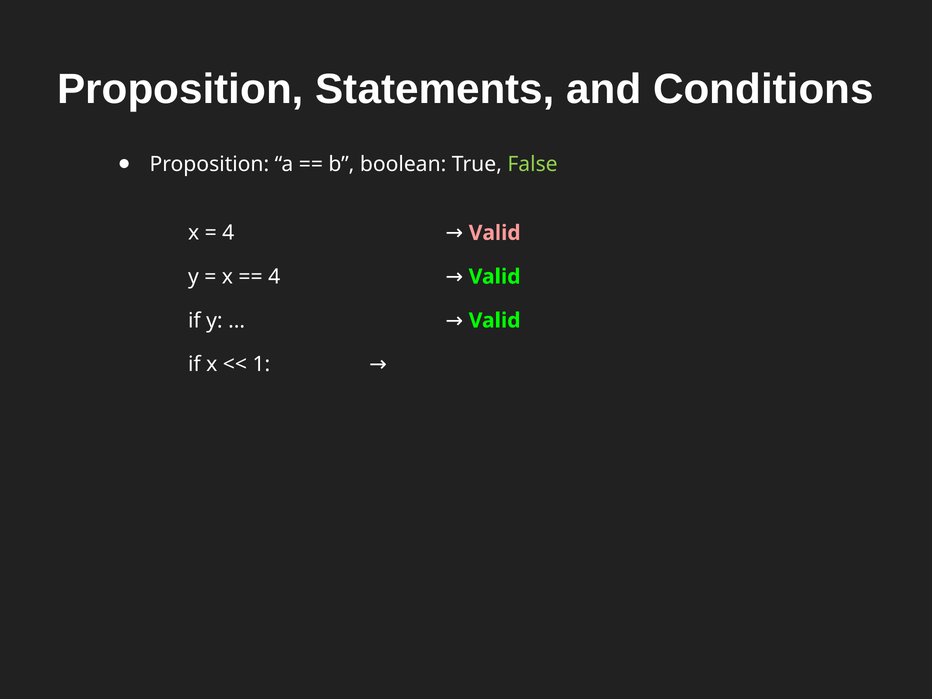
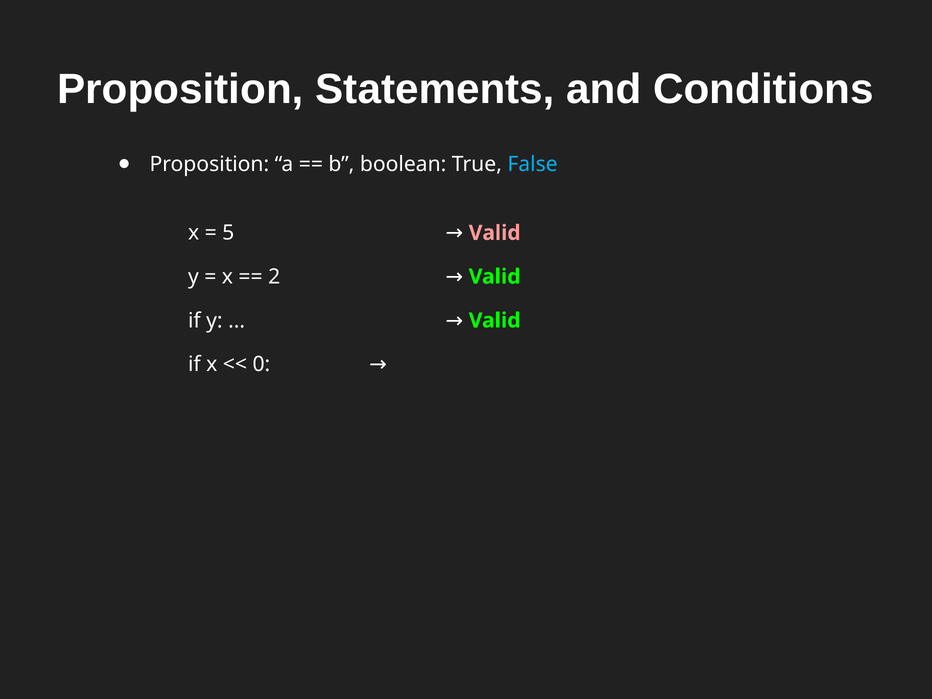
False colour: light green -> light blue
4 at (228, 233): 4 -> 5
4 at (274, 277): 4 -> 2
1: 1 -> 0
